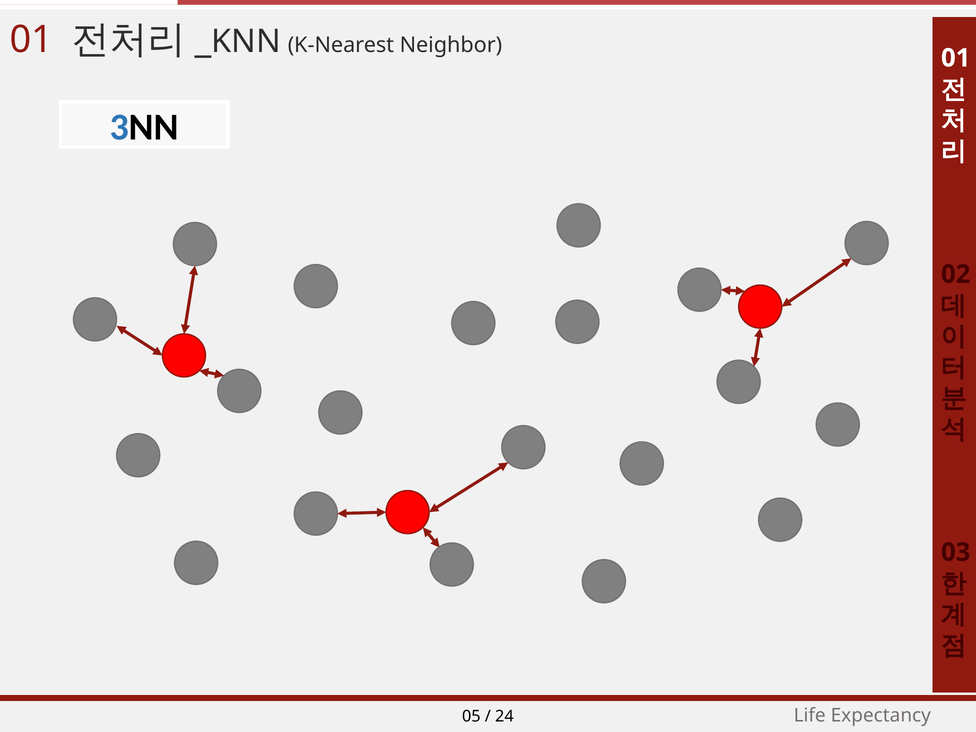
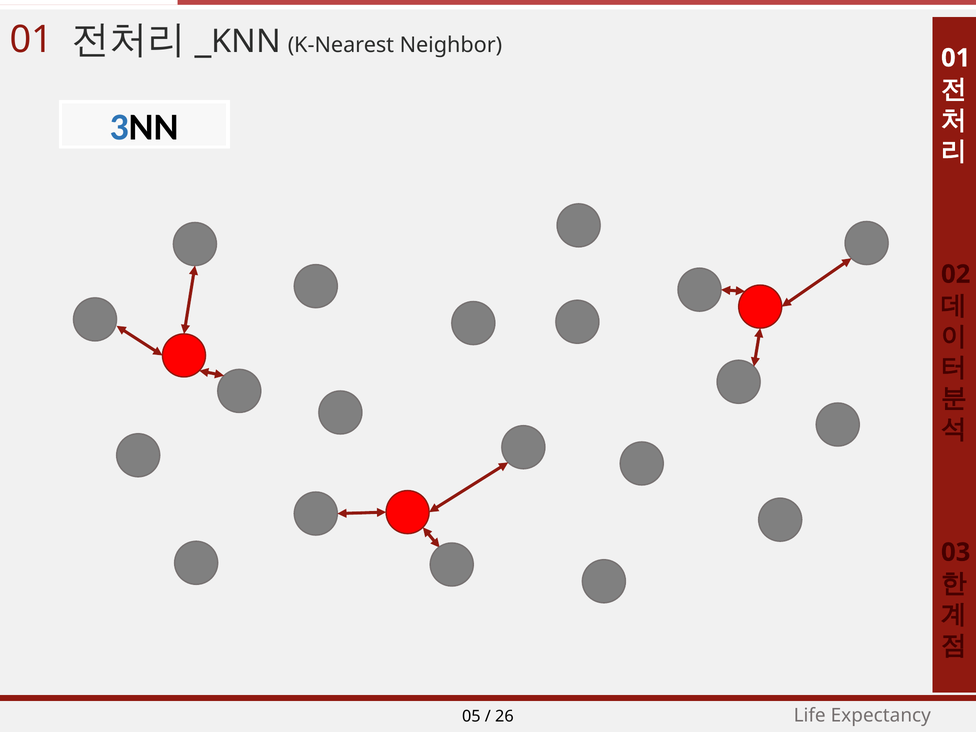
24: 24 -> 26
